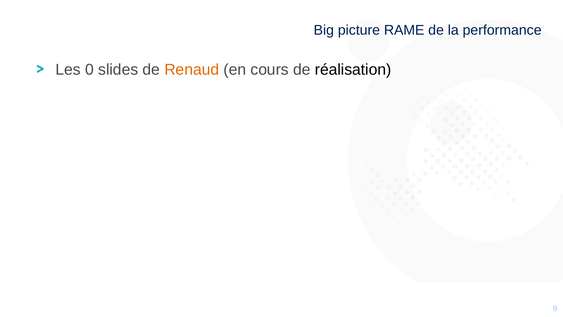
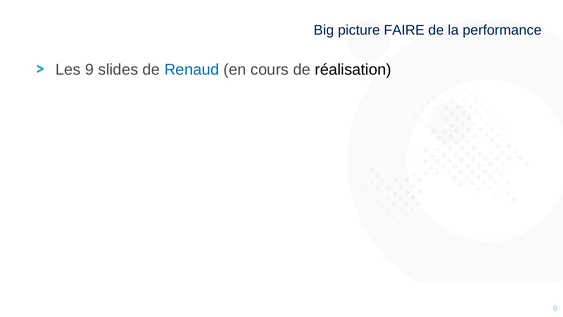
RAME: RAME -> FAIRE
0: 0 -> 9
Renaud colour: orange -> blue
